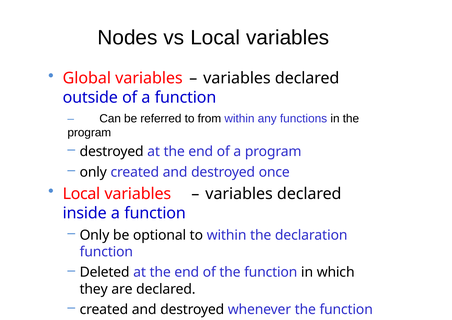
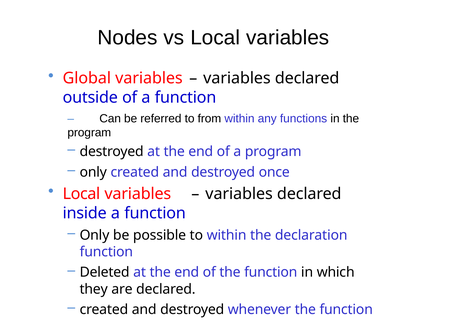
optional: optional -> possible
